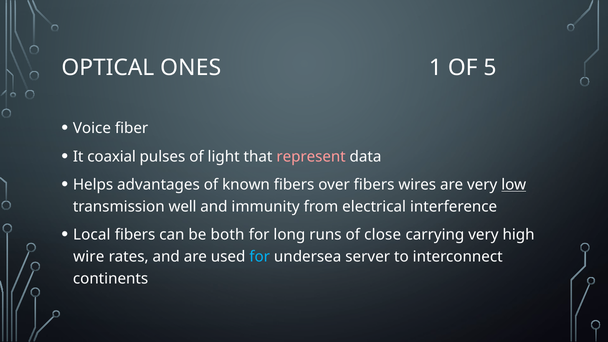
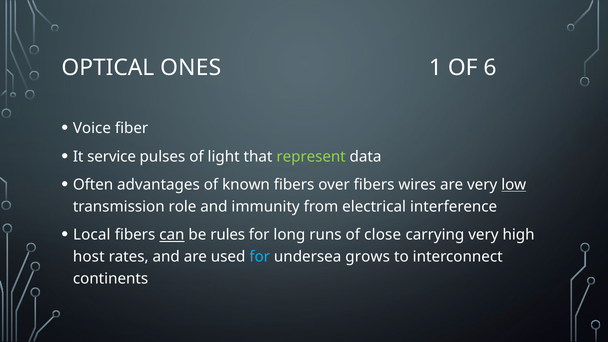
5: 5 -> 6
coaxial: coaxial -> service
represent colour: pink -> light green
Helps: Helps -> Often
well: well -> role
can underline: none -> present
both: both -> rules
wire: wire -> host
server: server -> grows
